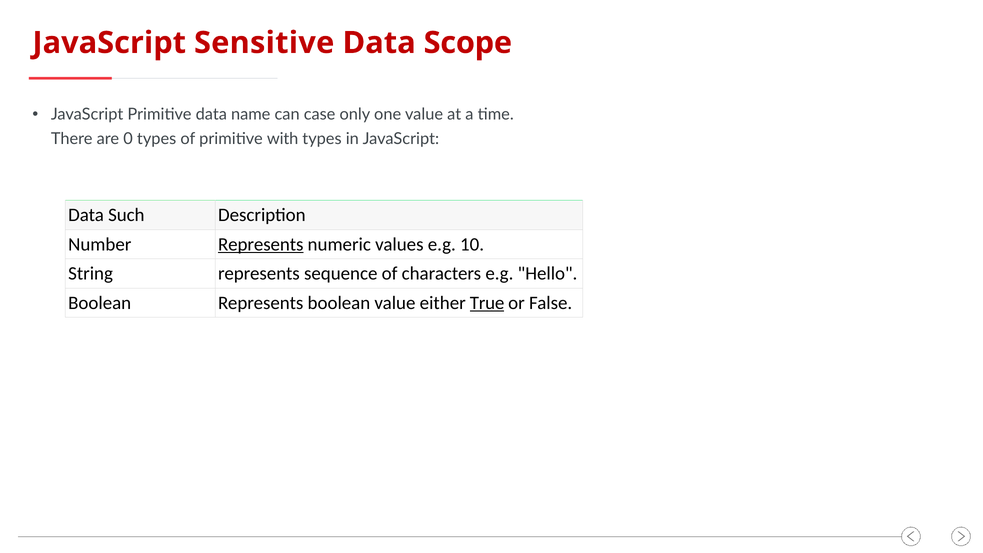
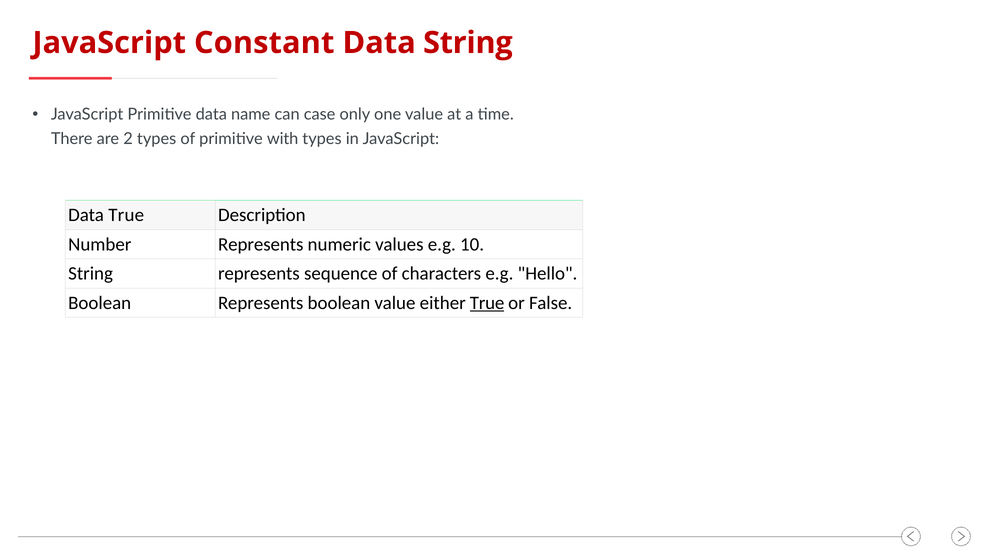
Sensitive: Sensitive -> Constant
Data Scope: Scope -> String
0: 0 -> 2
Data Such: Such -> True
Represents at (261, 244) underline: present -> none
